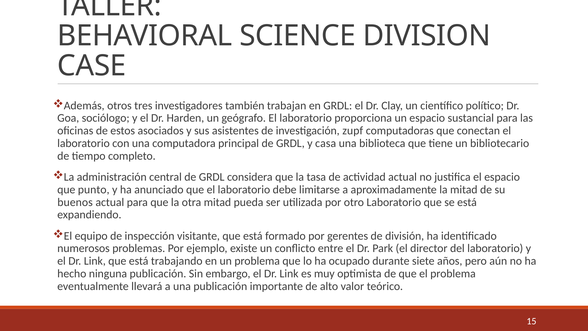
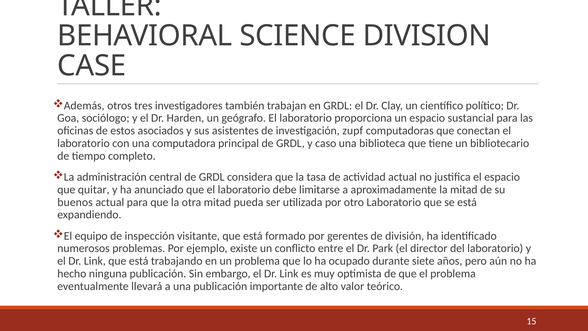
casa: casa -> caso
punto: punto -> quitar
